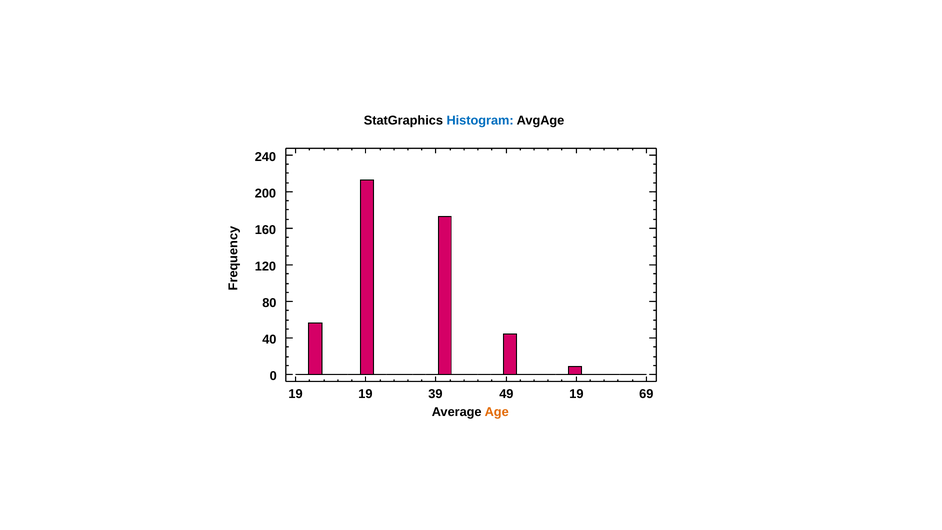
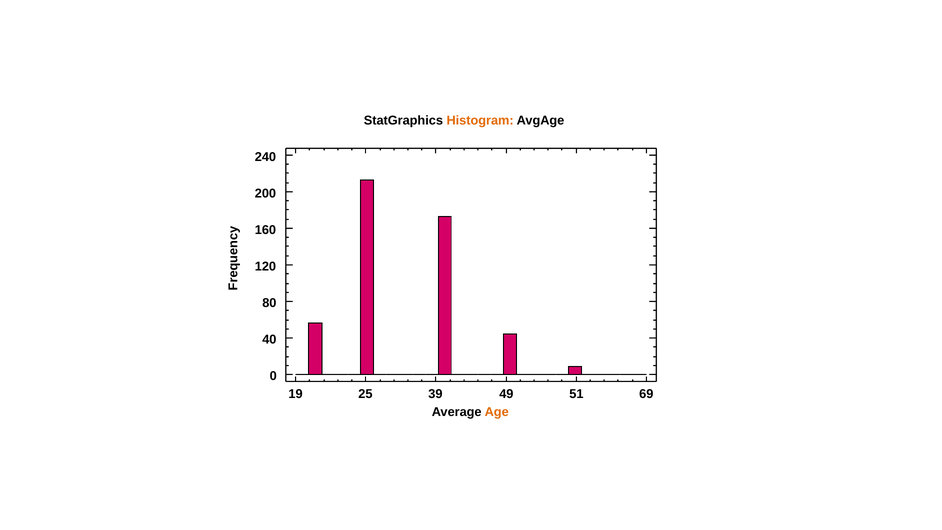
Histogram colour: blue -> orange
19 19: 19 -> 25
49 19: 19 -> 51
